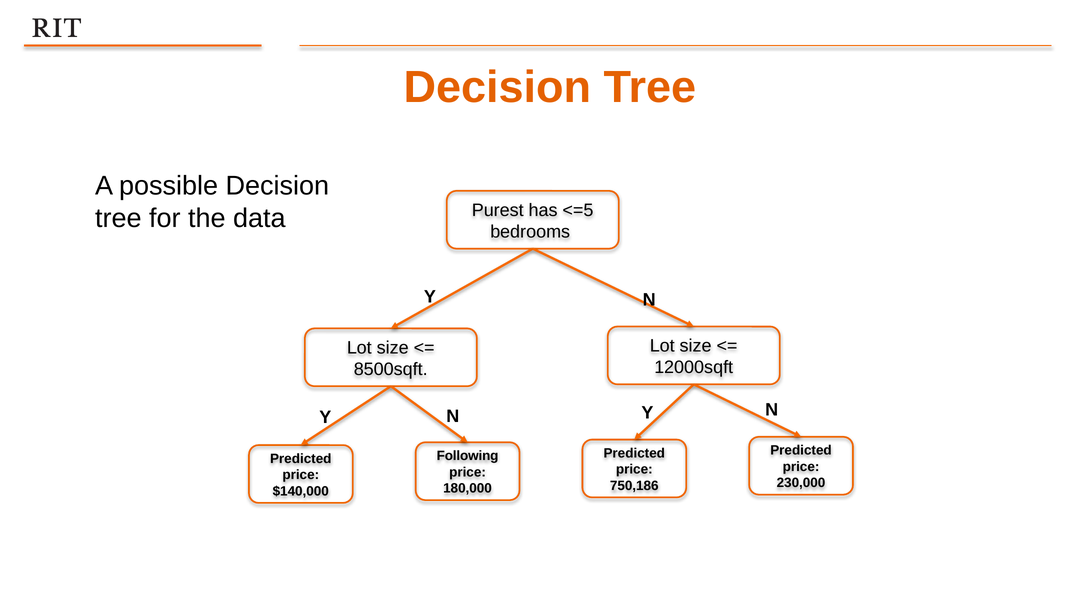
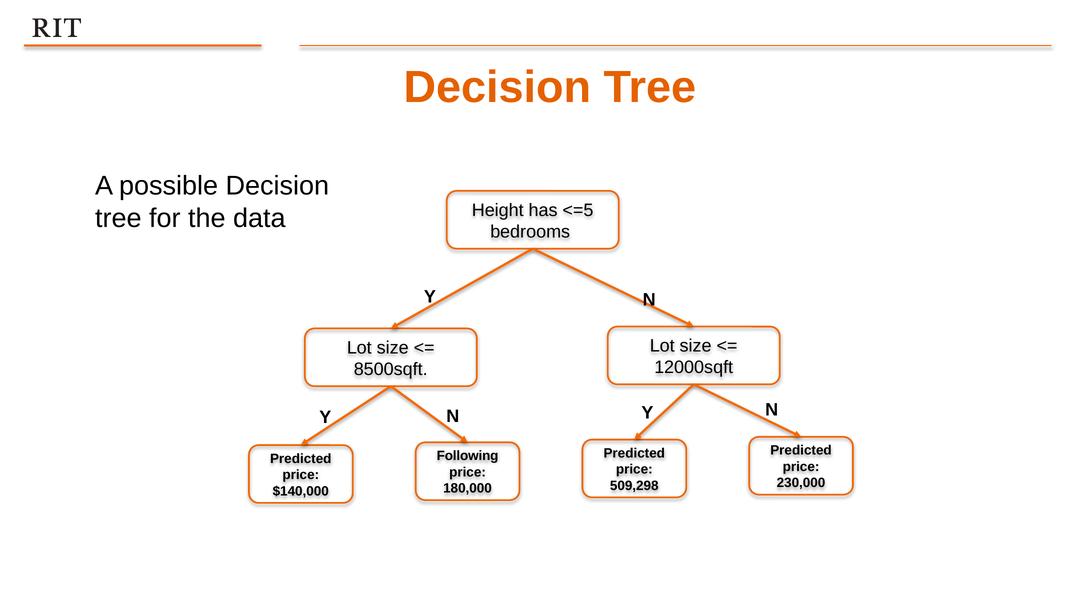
Purest: Purest -> Height
750,186: 750,186 -> 509,298
